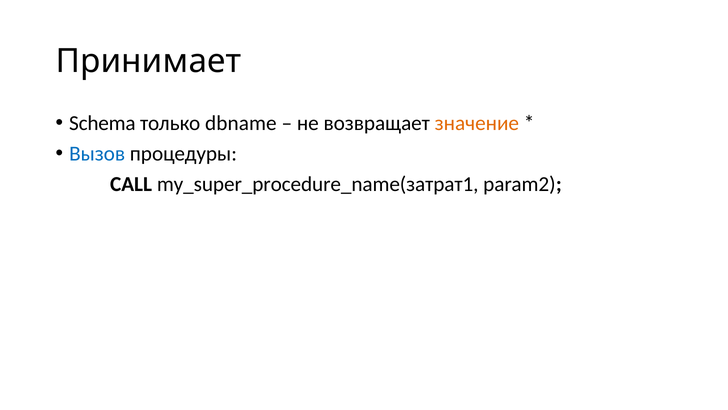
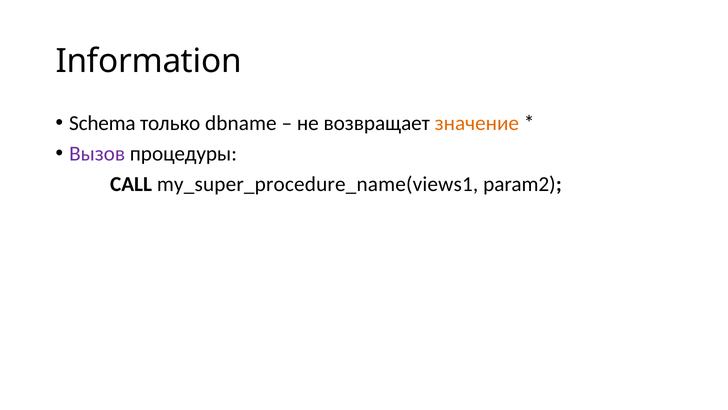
Принимает: Принимает -> Information
Вызов colour: blue -> purple
my_super_procedure_name(затрат1: my_super_procedure_name(затрат1 -> my_super_procedure_name(views1
